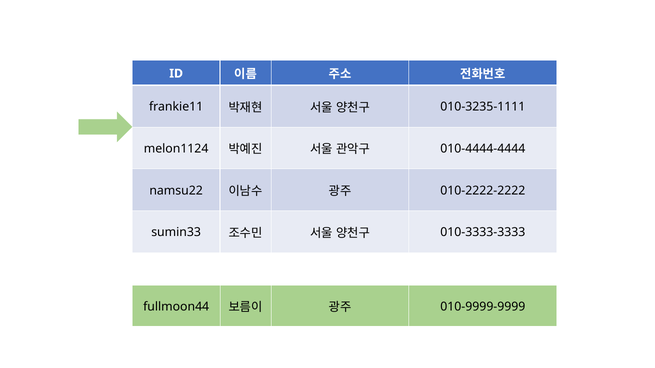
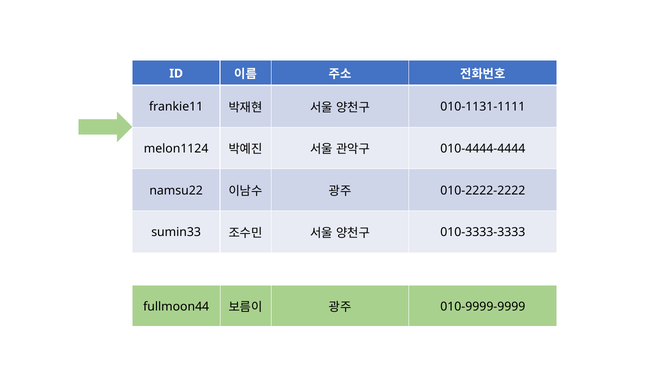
010-3235-1111: 010-3235-1111 -> 010-1131-1111
